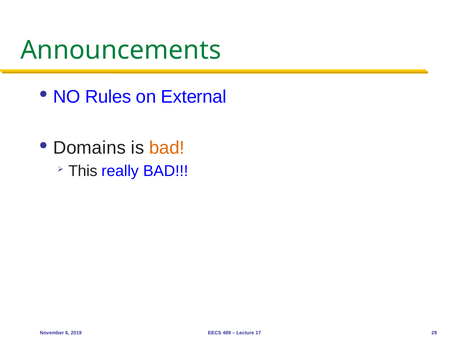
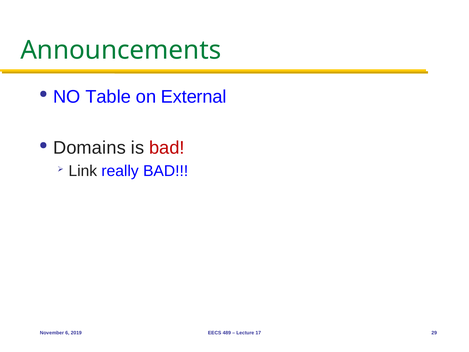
Rules: Rules -> Table
bad at (167, 148) colour: orange -> red
This: This -> Link
